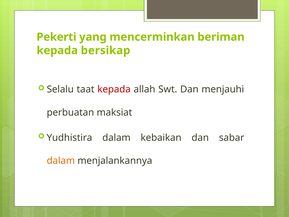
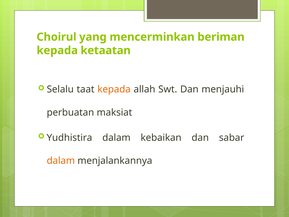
Pekerti: Pekerti -> Choirul
bersikap: bersikap -> ketaatan
kepada at (114, 89) colour: red -> orange
